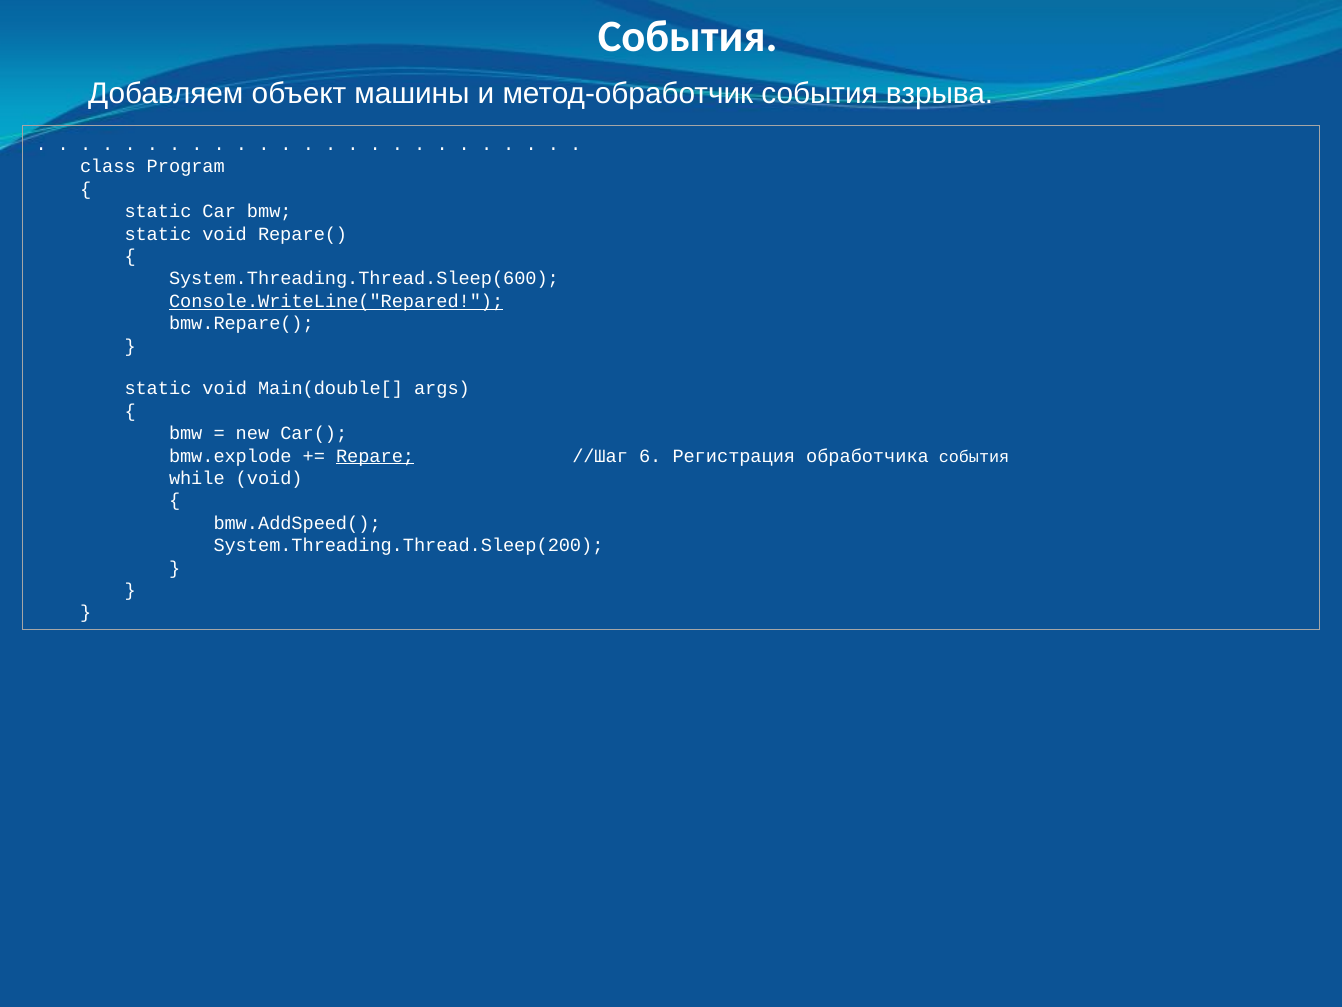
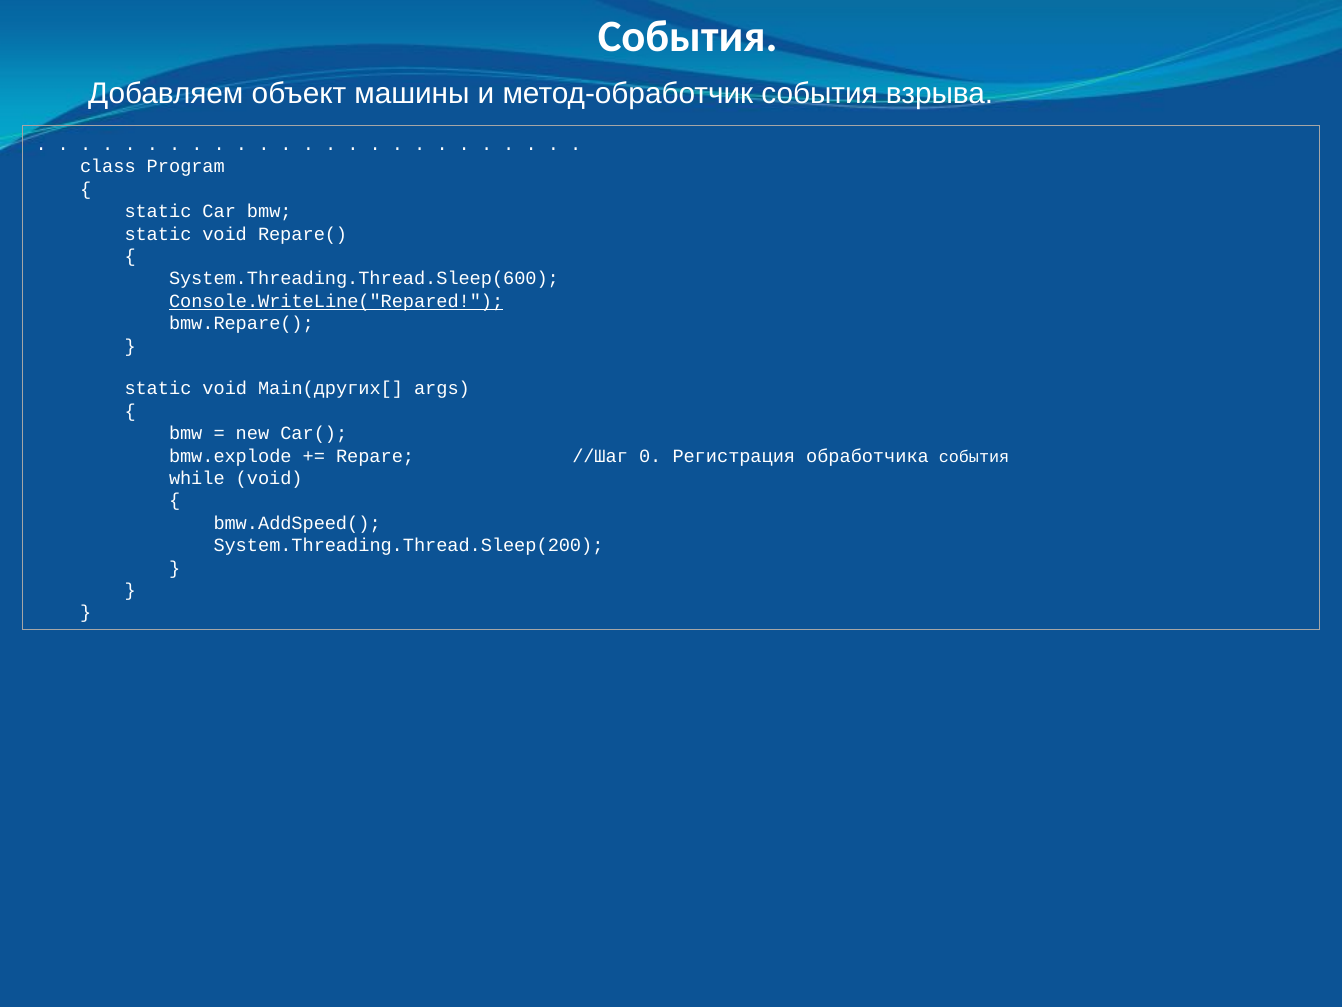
Main(double[: Main(double[ -> Main(других[
Repare underline: present -> none
6: 6 -> 0
